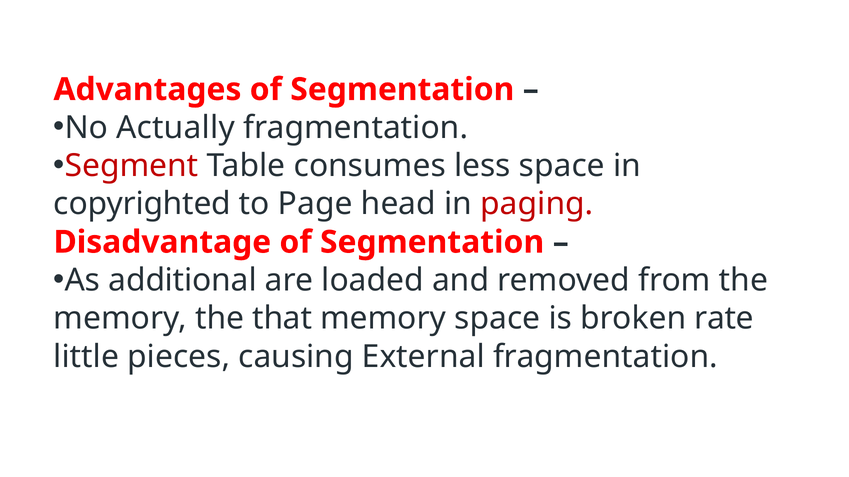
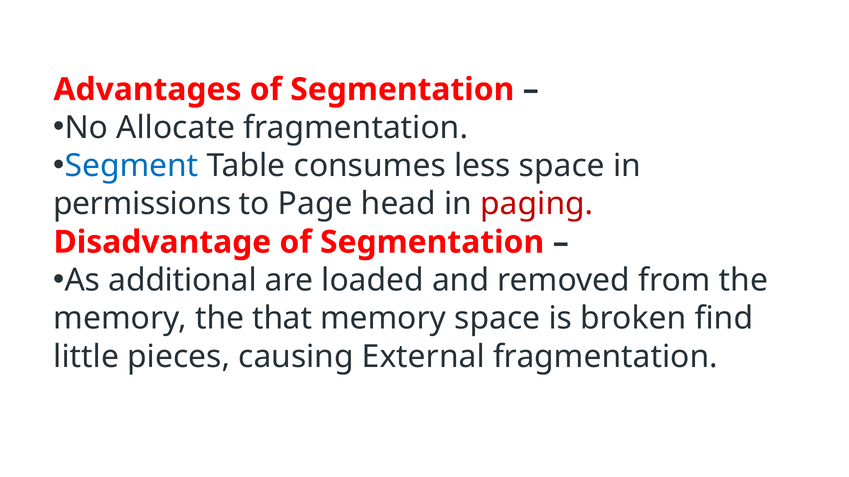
Actually: Actually -> Allocate
Segment colour: red -> blue
copyrighted: copyrighted -> permissions
rate: rate -> find
